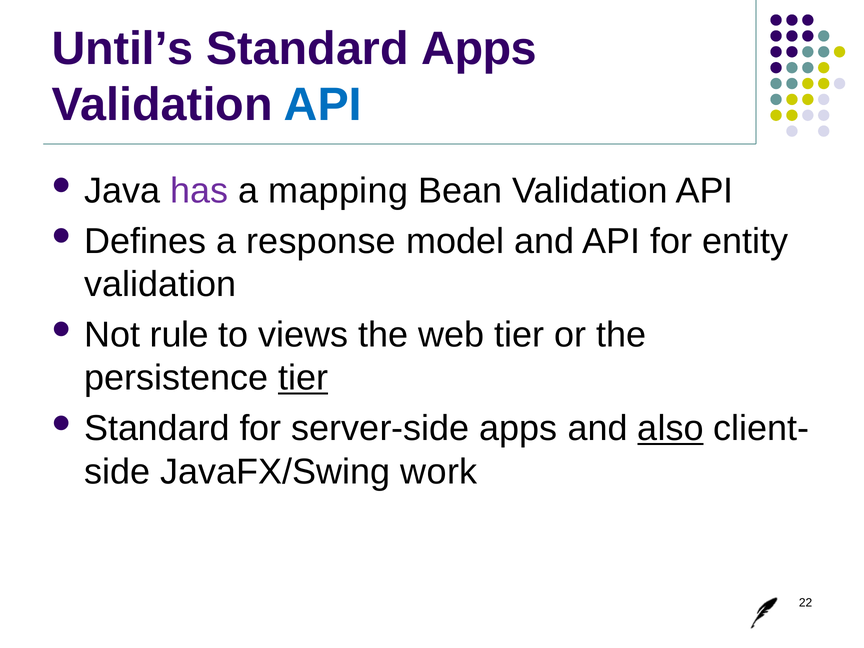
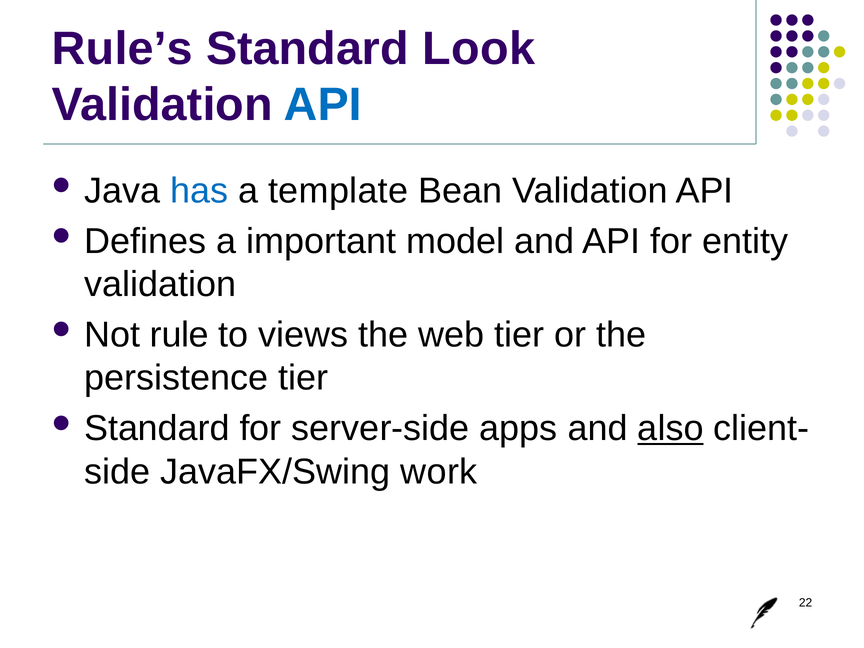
Until’s: Until’s -> Rule’s
Standard Apps: Apps -> Look
has colour: purple -> blue
mapping: mapping -> template
response: response -> important
tier at (303, 378) underline: present -> none
